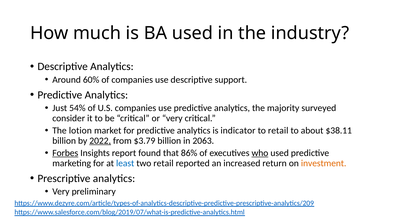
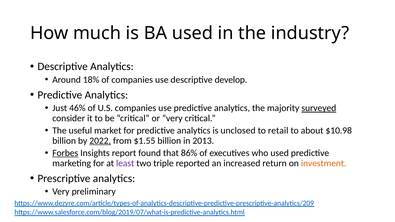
60%: 60% -> 18%
support: support -> develop
54%: 54% -> 46%
surveyed underline: none -> present
lotion: lotion -> useful
indicator: indicator -> unclosed
$38.11: $38.11 -> $10.98
$3.79: $3.79 -> $1.55
2063: 2063 -> 2013
who underline: present -> none
least colour: blue -> purple
two retail: retail -> triple
